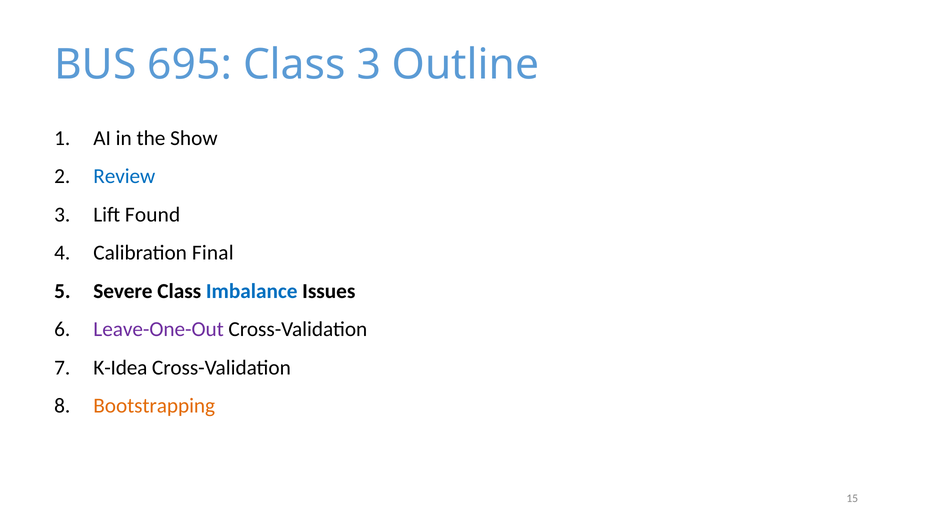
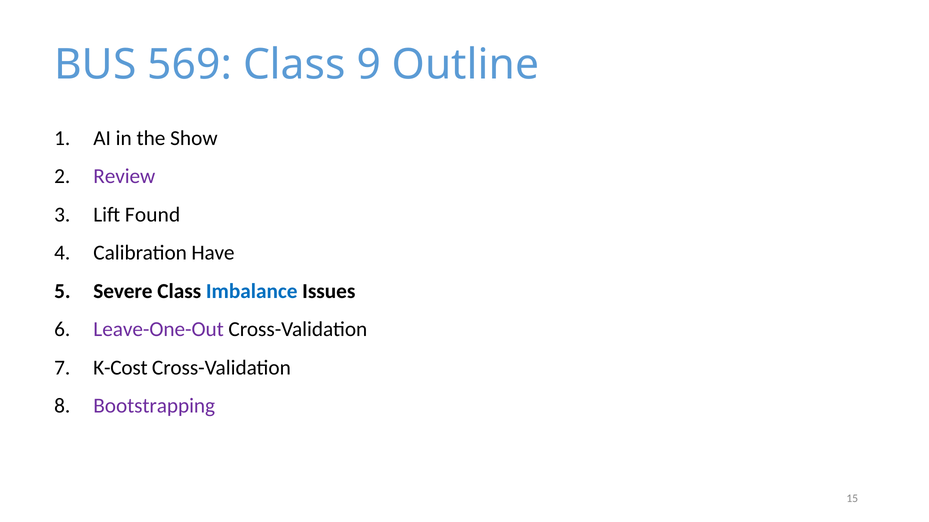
695: 695 -> 569
Class 3: 3 -> 9
Review colour: blue -> purple
Final: Final -> Have
K-Idea: K-Idea -> K-Cost
Bootstrapping colour: orange -> purple
